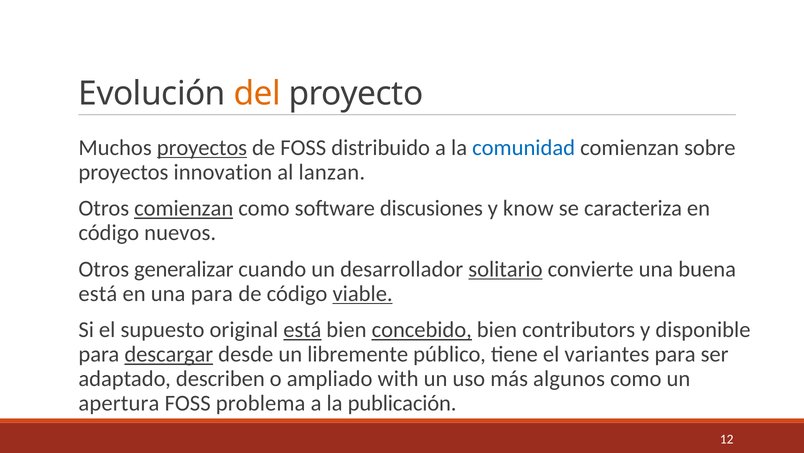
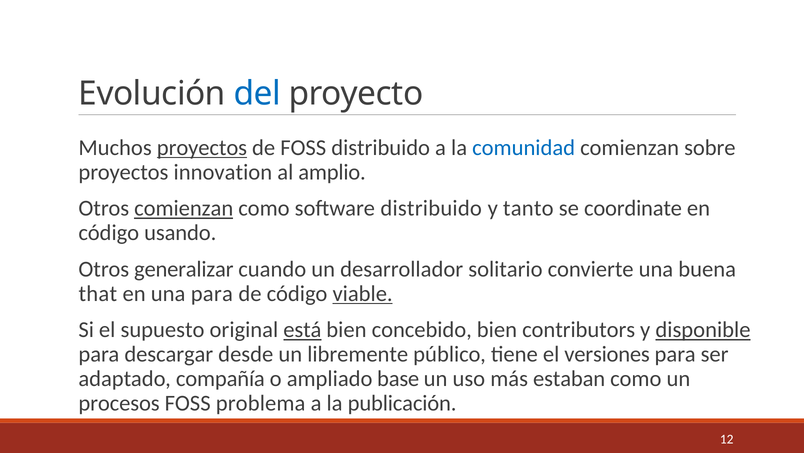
del colour: orange -> blue
lanzan: lanzan -> amplio
software discusiones: discusiones -> distribuido
know: know -> tanto
caracteriza: caracteriza -> coordinate
nuevos: nuevos -> usando
solitario underline: present -> none
está at (98, 293): está -> that
concebido underline: present -> none
disponible underline: none -> present
descargar underline: present -> none
variantes: variantes -> versiones
describen: describen -> compañía
with: with -> base
algunos: algunos -> estaban
apertura: apertura -> procesos
